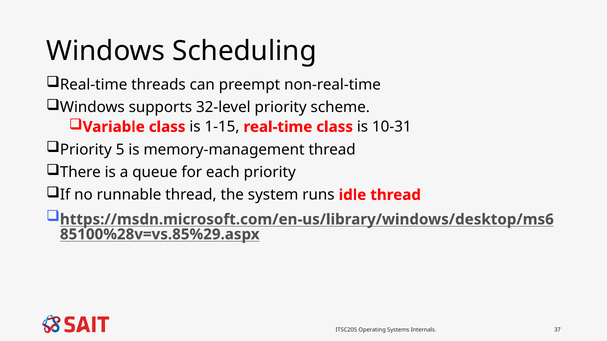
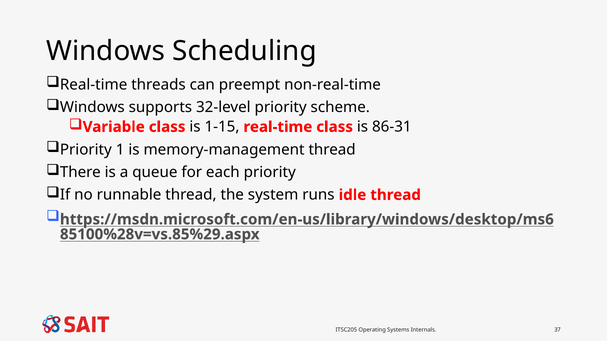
10-31: 10-31 -> 86-31
5: 5 -> 1
